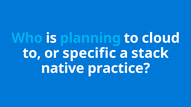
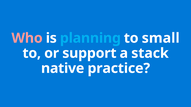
Who colour: light blue -> pink
cloud: cloud -> small
specific: specific -> support
